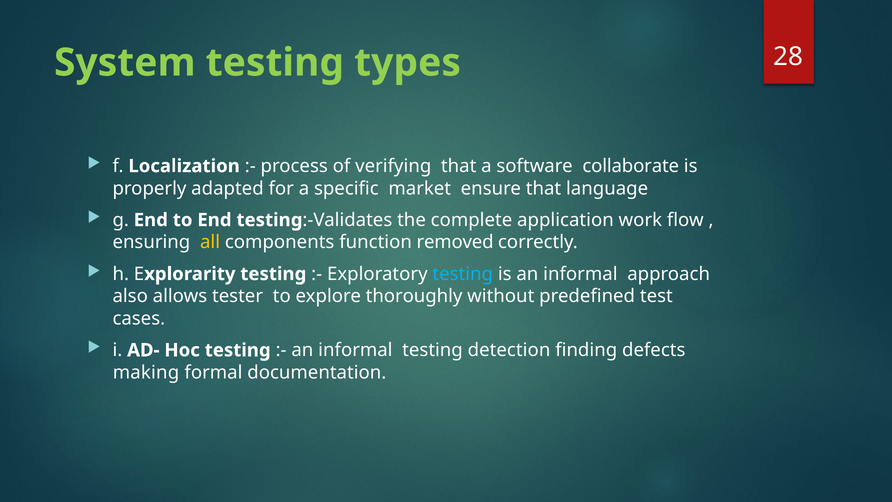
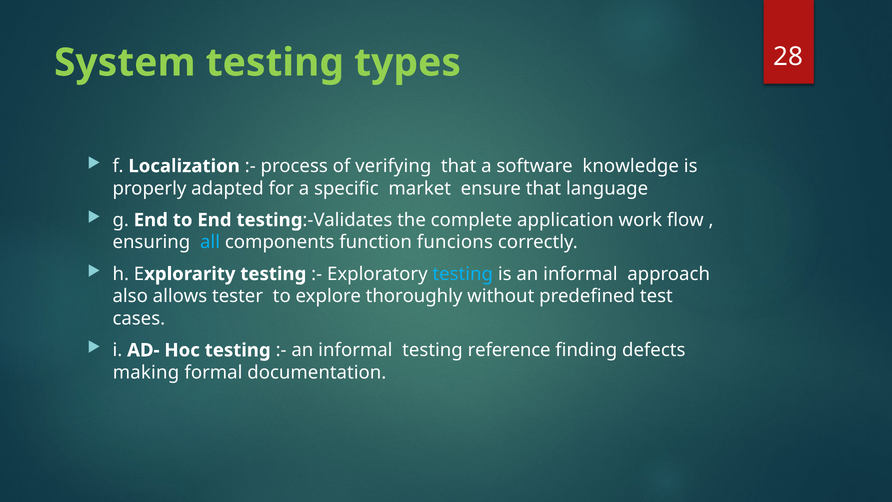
collaborate: collaborate -> knowledge
all colour: yellow -> light blue
removed: removed -> funcions
detection: detection -> reference
